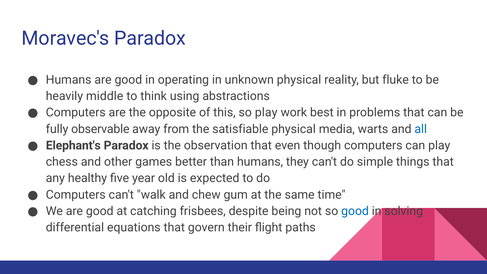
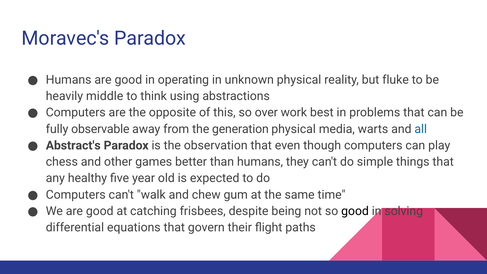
so play: play -> over
satisfiable: satisfiable -> generation
Elephant's: Elephant's -> Abstract's
good at (355, 211) colour: blue -> black
